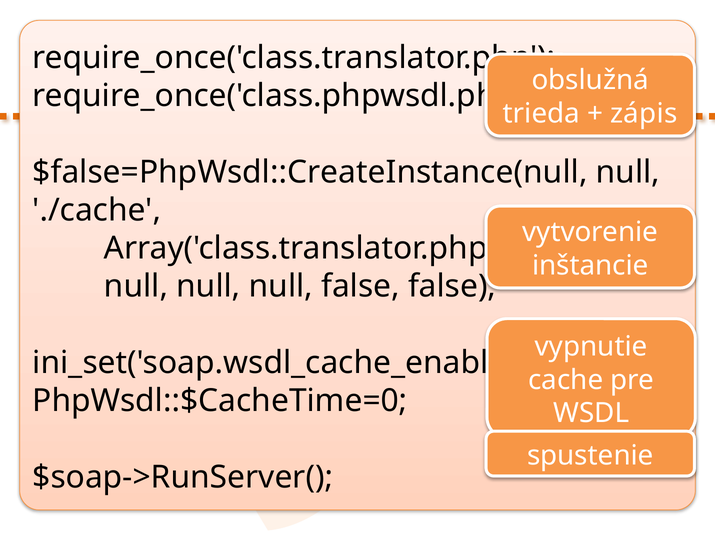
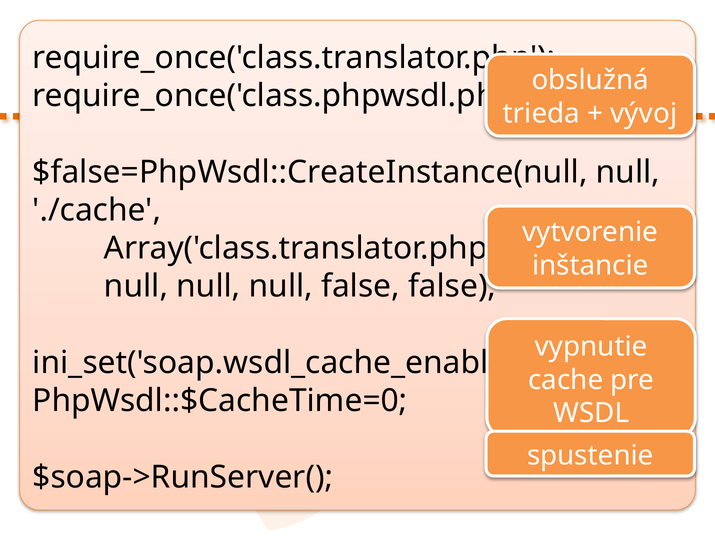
zápis: zápis -> vývoj
